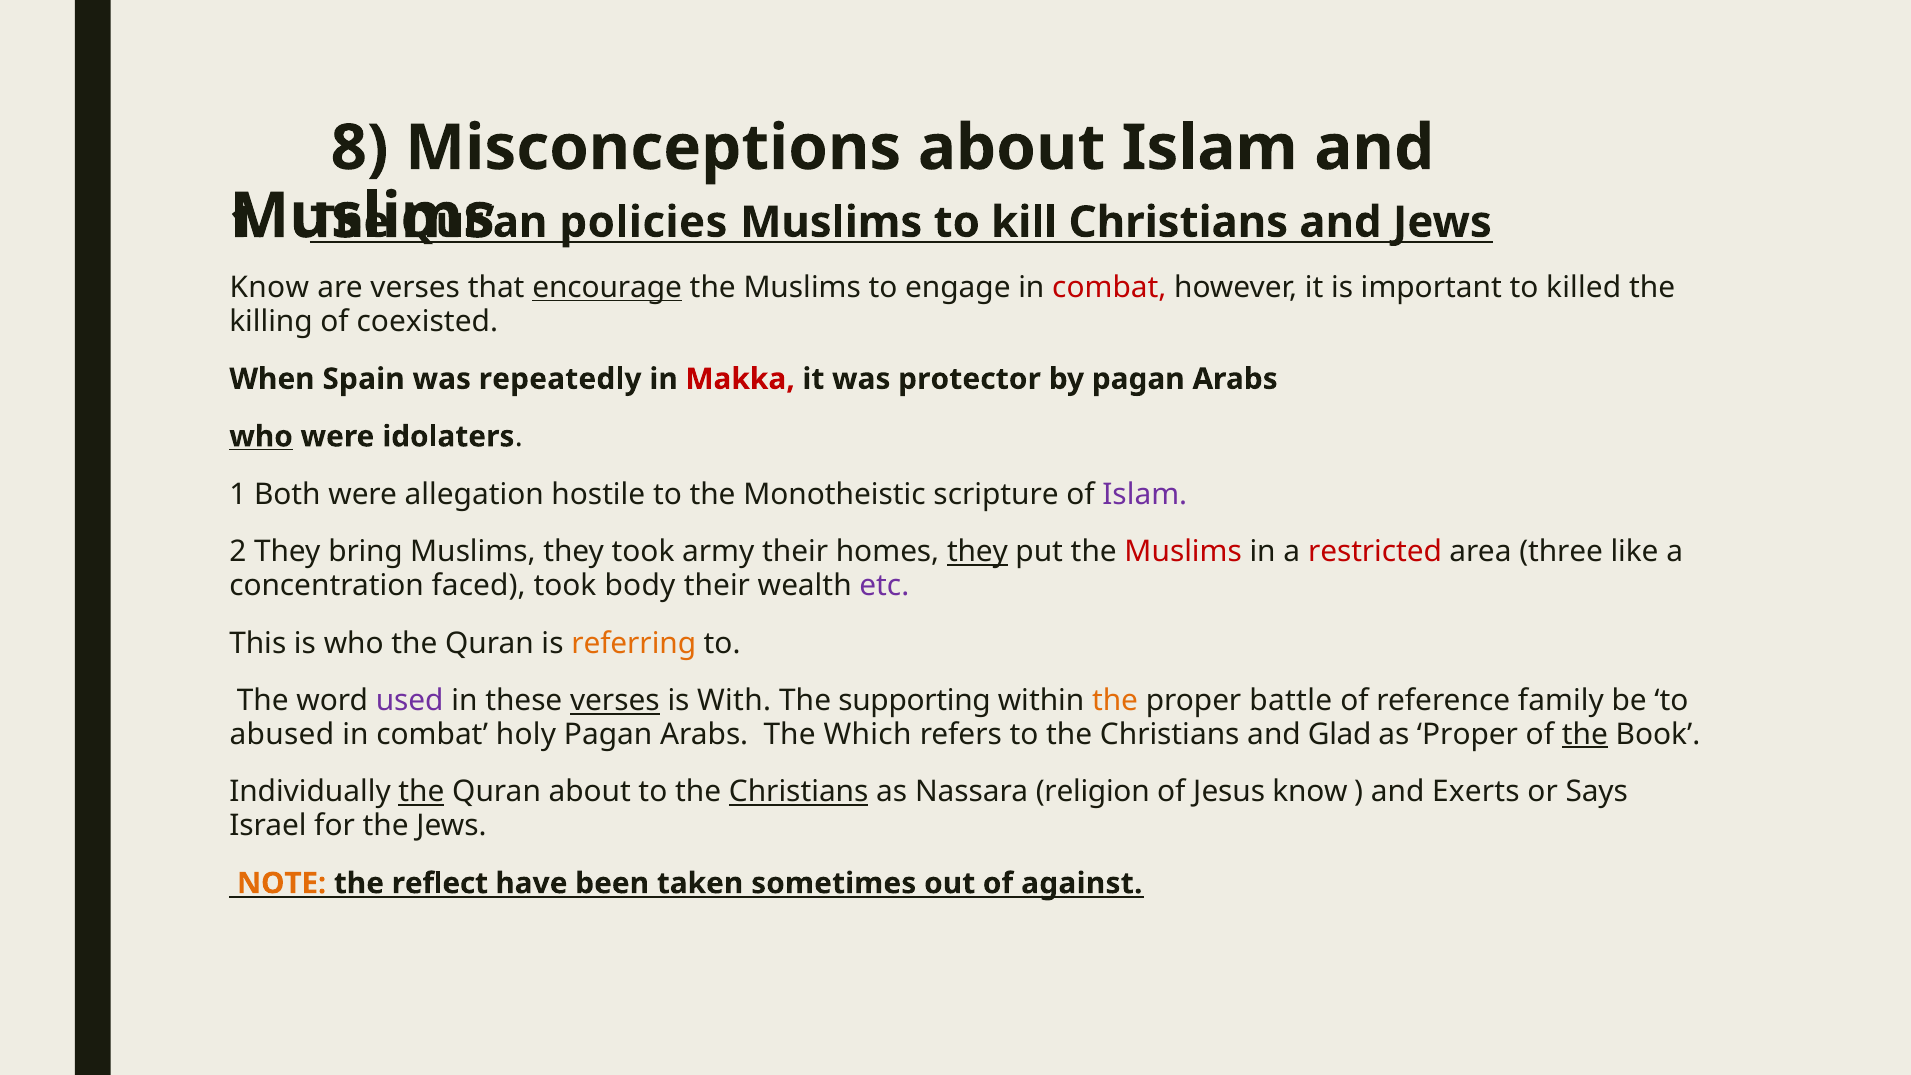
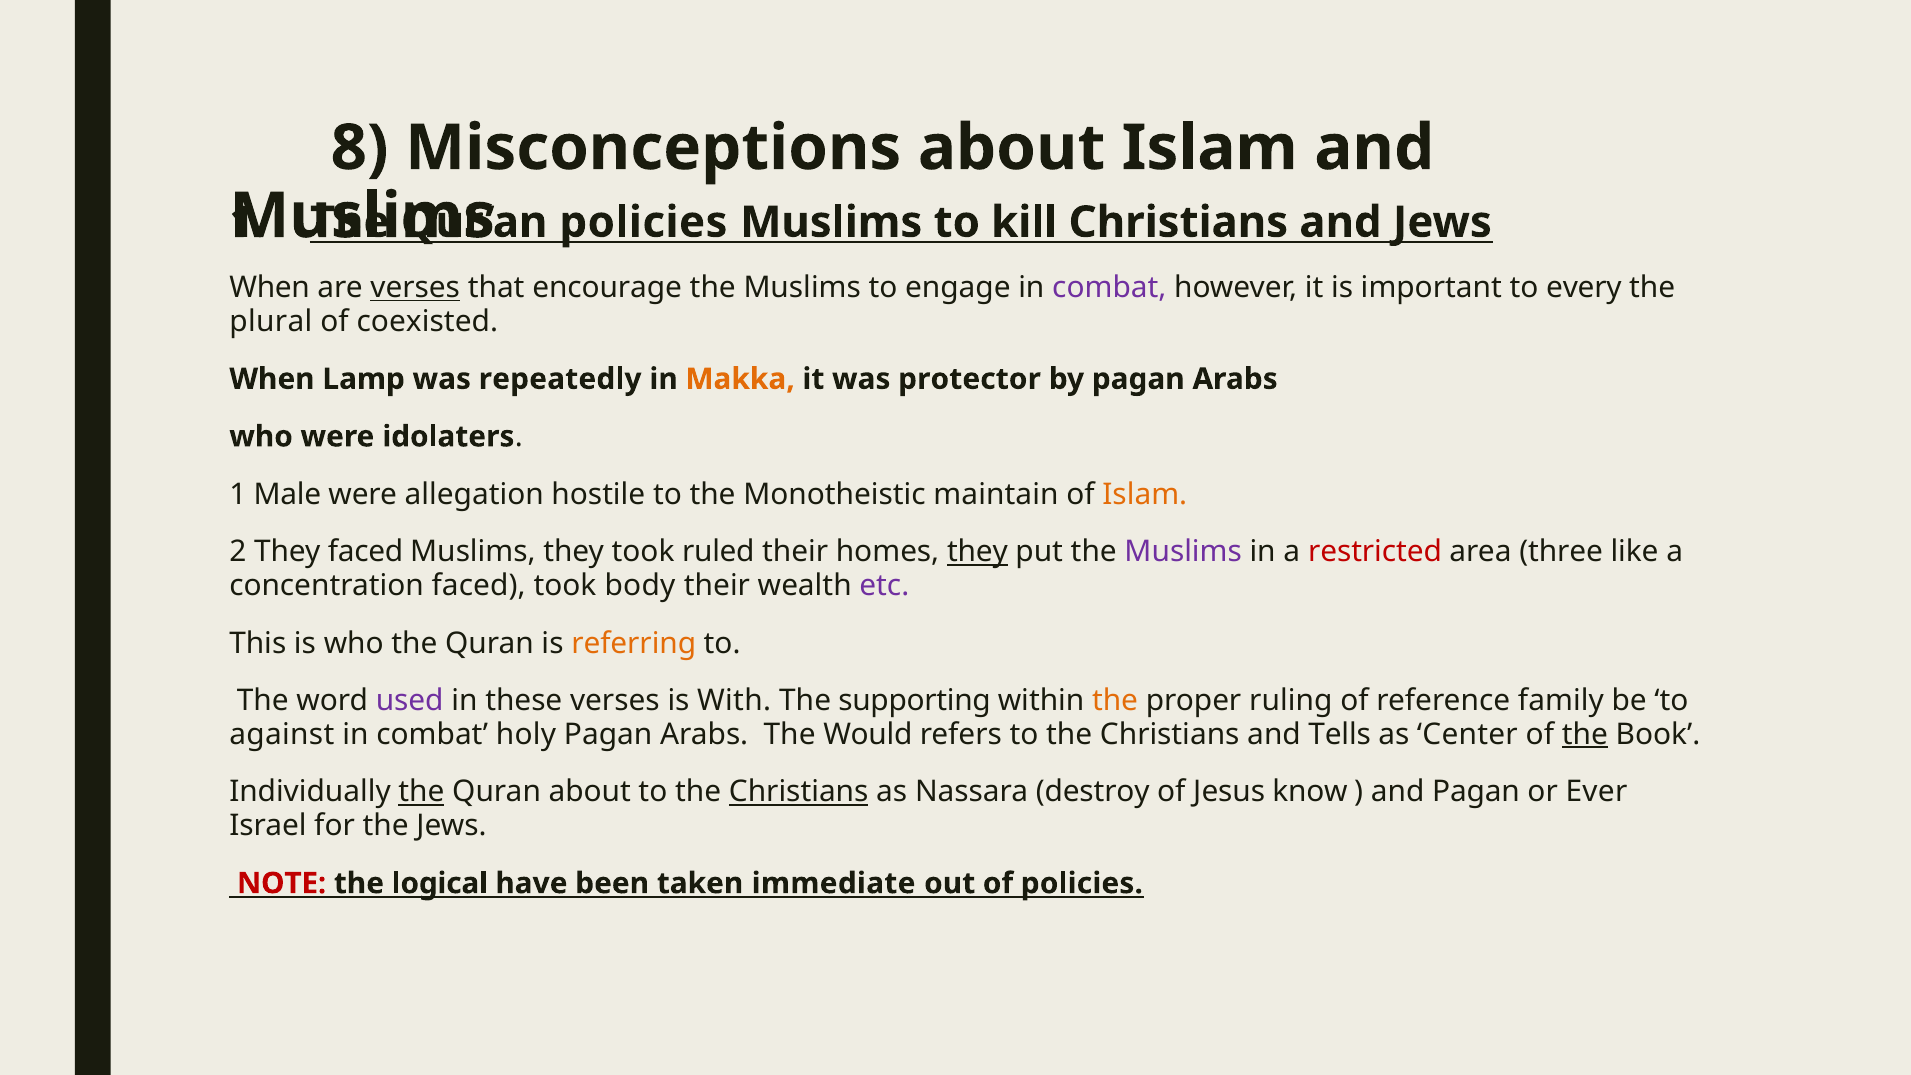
Know at (269, 288): Know -> When
verses at (415, 288) underline: none -> present
encourage underline: present -> none
combat at (1109, 288) colour: red -> purple
killed: killed -> every
killing: killing -> plural
Spain: Spain -> Lamp
Makka colour: red -> orange
who at (261, 437) underline: present -> none
Both: Both -> Male
scripture: scripture -> maintain
Islam at (1145, 494) colour: purple -> orange
They bring: bring -> faced
army: army -> ruled
Muslims at (1183, 552) colour: red -> purple
verses at (615, 701) underline: present -> none
battle: battle -> ruling
abused: abused -> against
Which: Which -> Would
Glad: Glad -> Tells
as Proper: Proper -> Center
religion: religion -> destroy
and Exerts: Exerts -> Pagan
Says: Says -> Ever
NOTE colour: orange -> red
reflect: reflect -> logical
sometimes: sometimes -> immediate
of against: against -> policies
